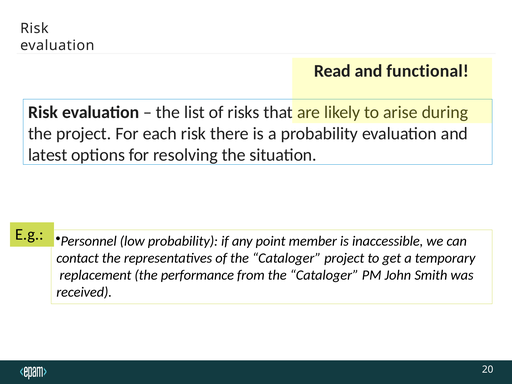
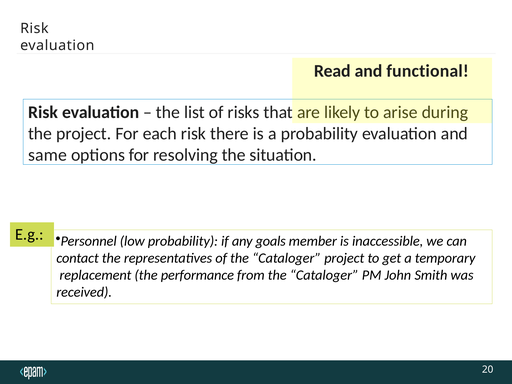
latest: latest -> same
point: point -> goals
